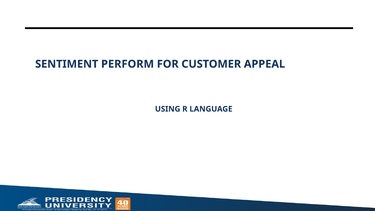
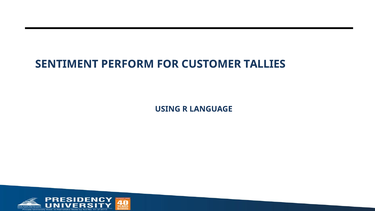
APPEAL: APPEAL -> TALLIES
